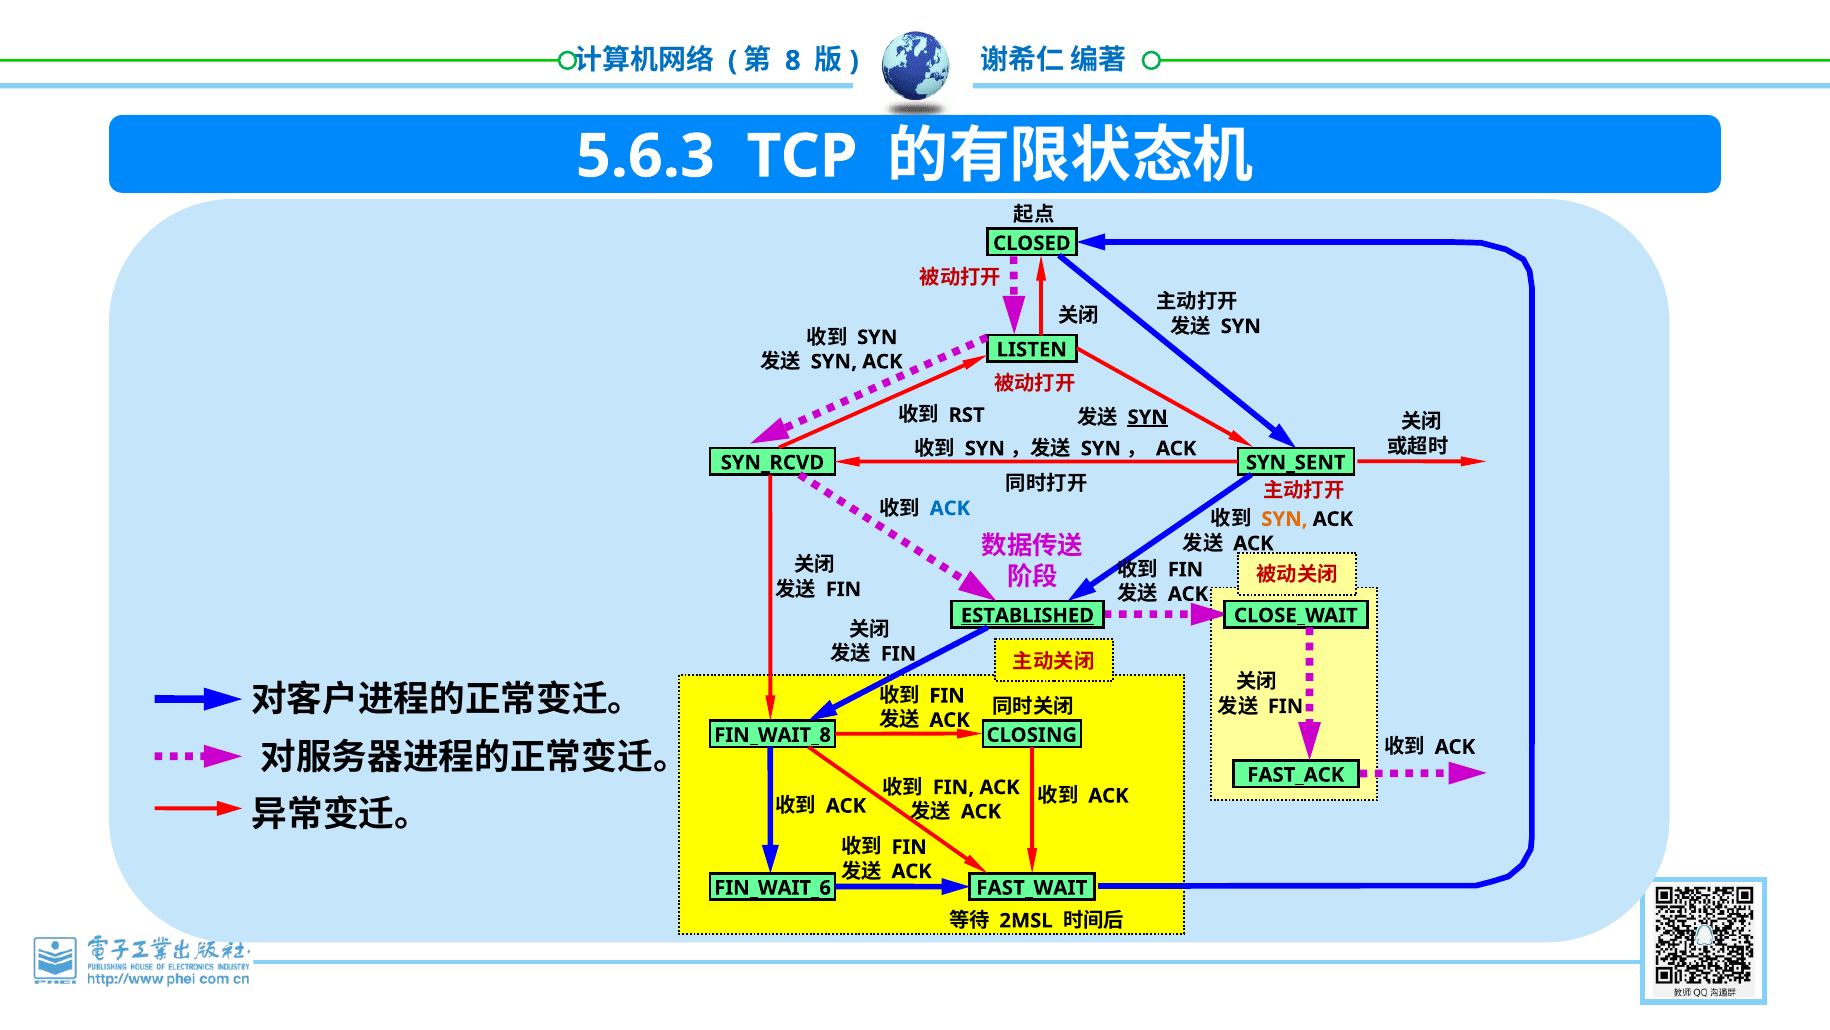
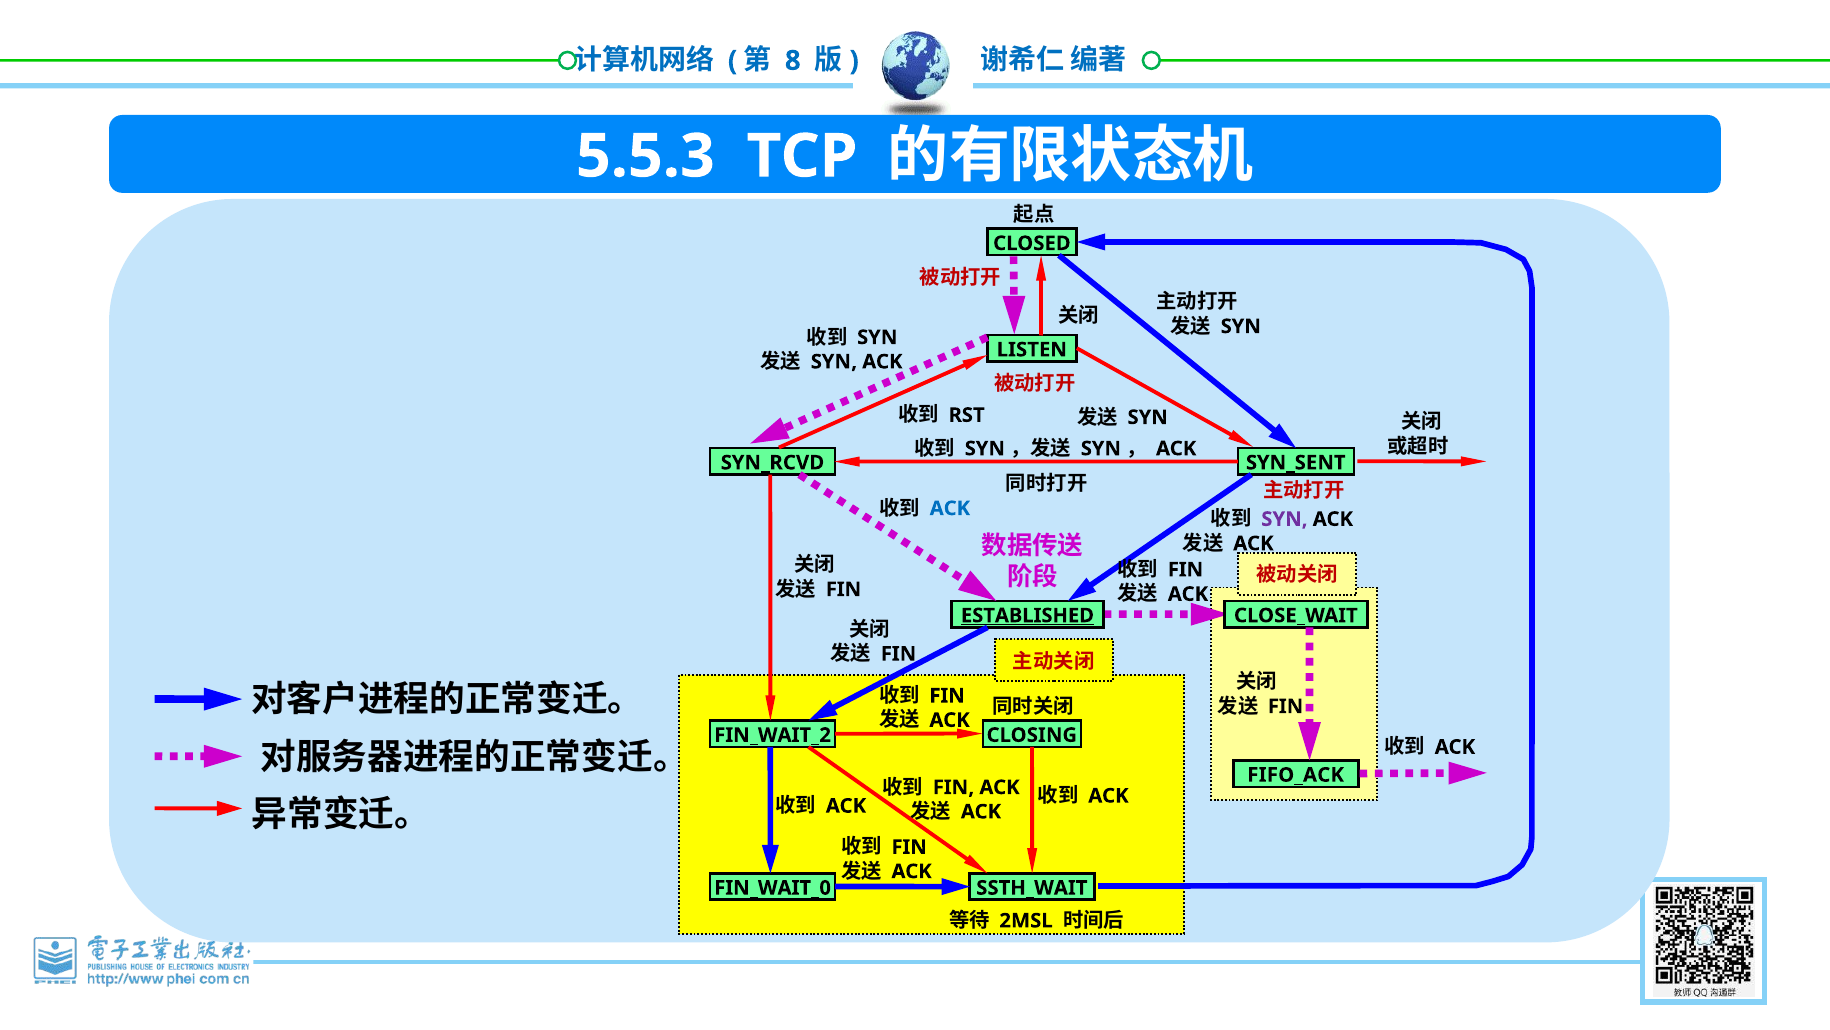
5.6.3: 5.6.3 -> 5.5.3
SYN at (1148, 417) underline: present -> none
SYN at (1284, 519) colour: orange -> purple
FIN_WAIT_8: FIN_WAIT_8 -> FIN_WAIT_2
FAST_ACK: FAST_ACK -> FIFO_ACK
FIN_WAIT_6: FIN_WAIT_6 -> FIN_WAIT_0
FAST_WAIT: FAST_WAIT -> SSTH_WAIT
